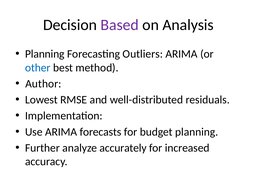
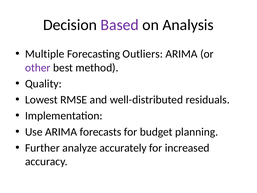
Planning at (45, 54): Planning -> Multiple
other colour: blue -> purple
Author: Author -> Quality
